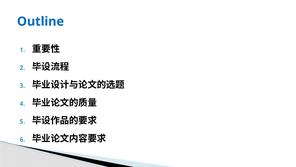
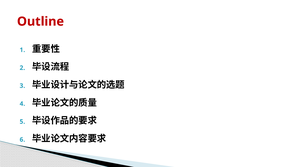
Outline colour: blue -> red
